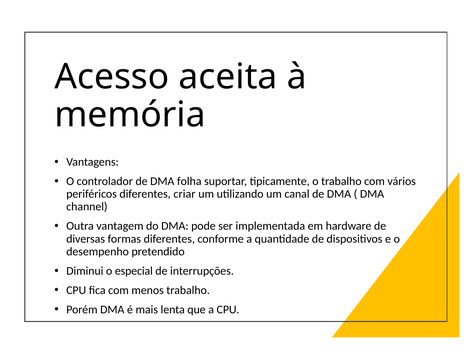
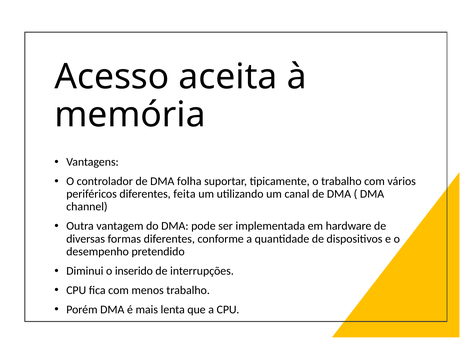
criar: criar -> feita
especial: especial -> inserido
